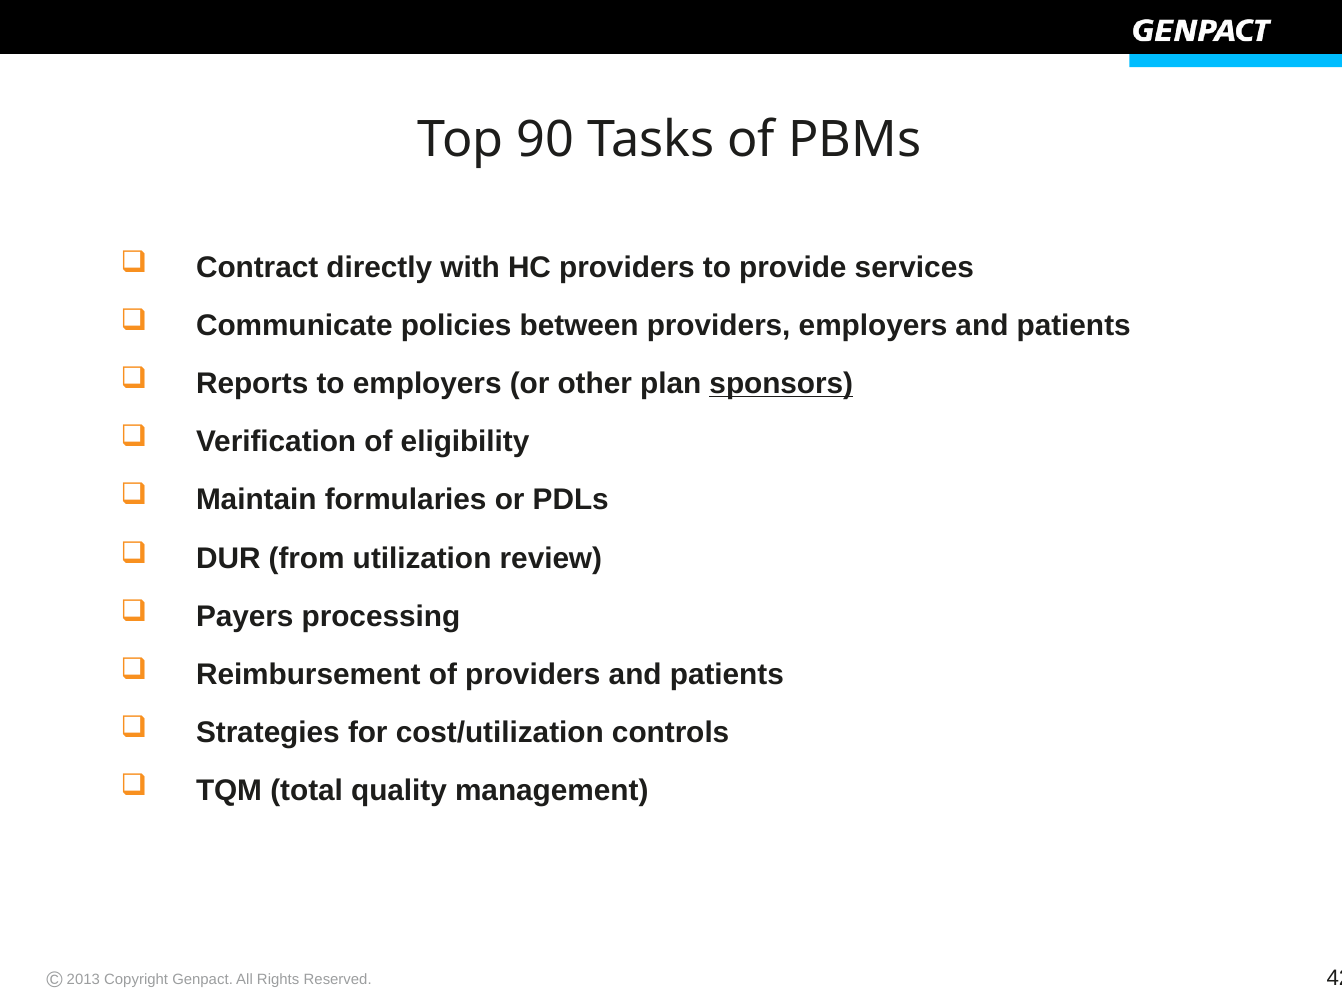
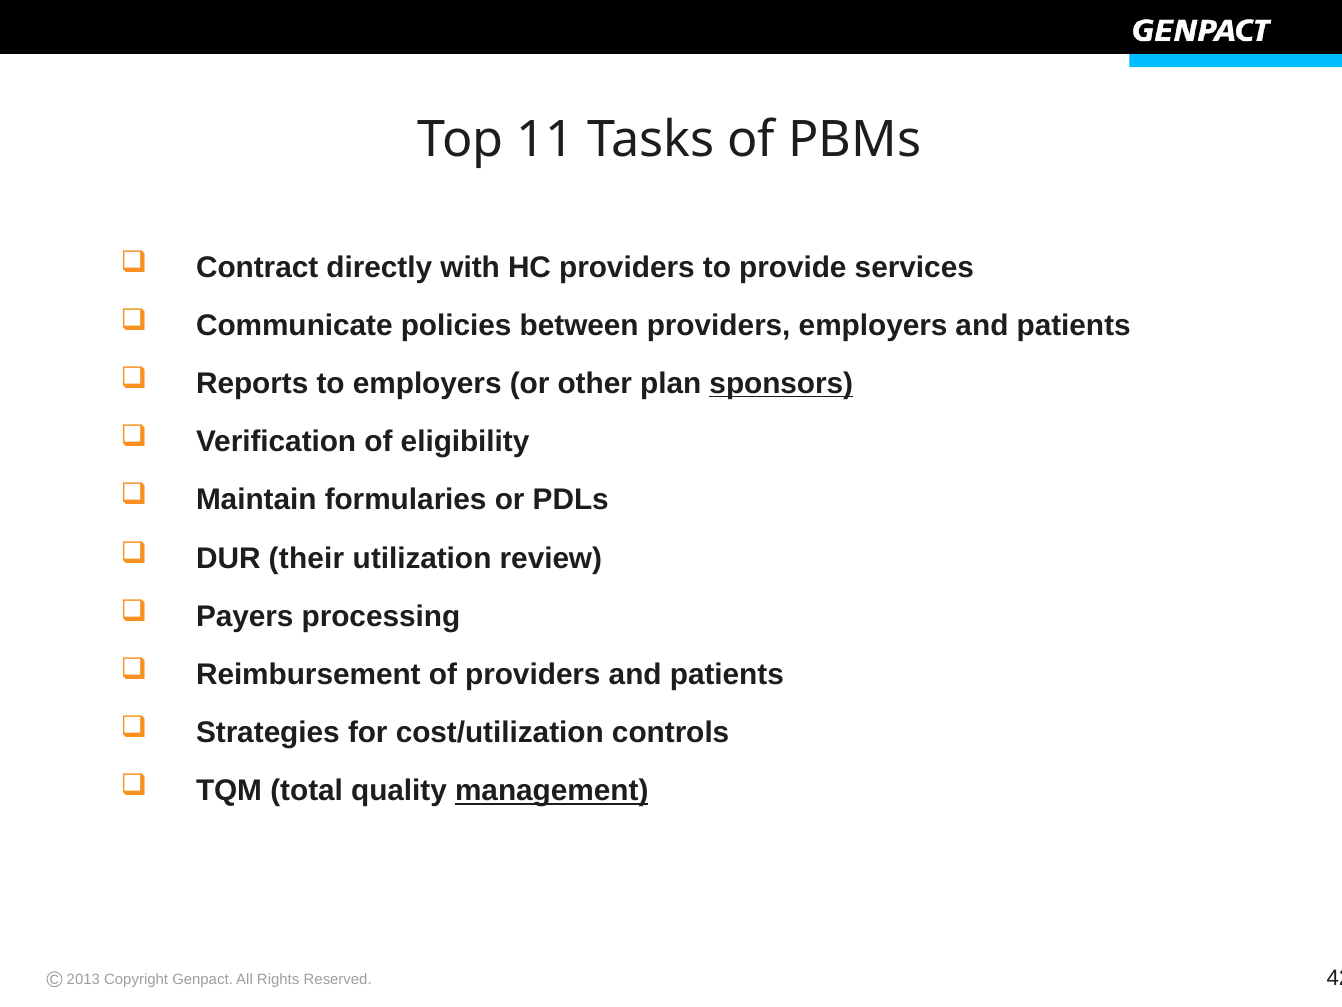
90: 90 -> 11
from: from -> their
management underline: none -> present
